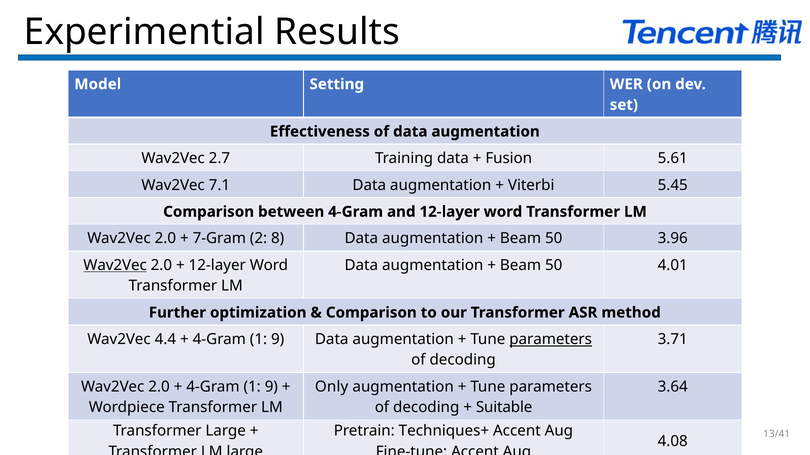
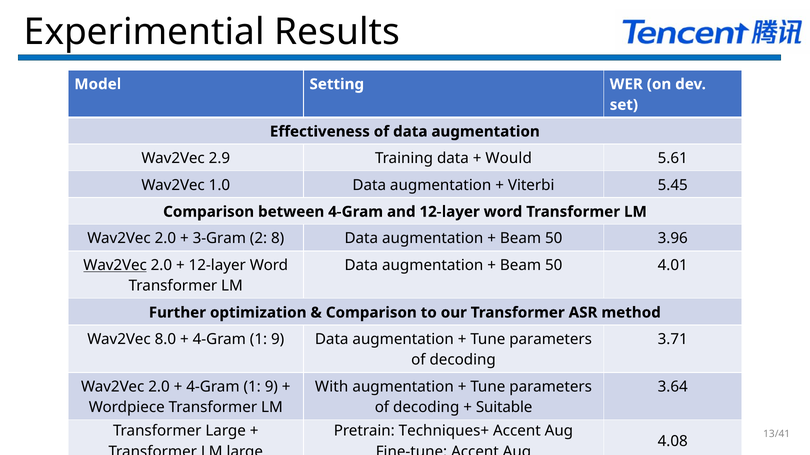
2.7: 2.7 -> 2.9
Fusion: Fusion -> Would
7.1: 7.1 -> 1.0
7-Gram: 7-Gram -> 3-Gram
4.4: 4.4 -> 8.0
parameters at (551, 340) underline: present -> none
Only: Only -> With
